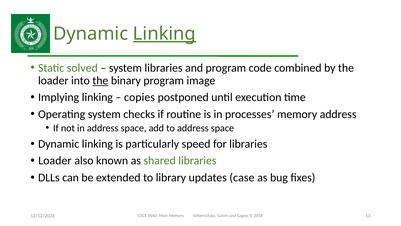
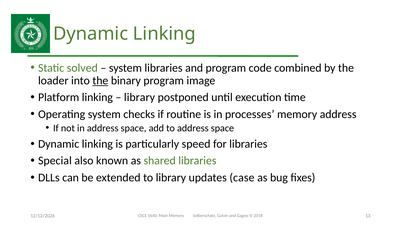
Linking at (164, 34) underline: present -> none
Implying: Implying -> Platform
copies at (139, 97): copies -> library
Loader at (55, 160): Loader -> Special
